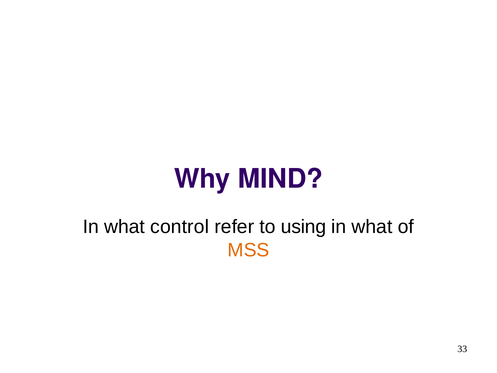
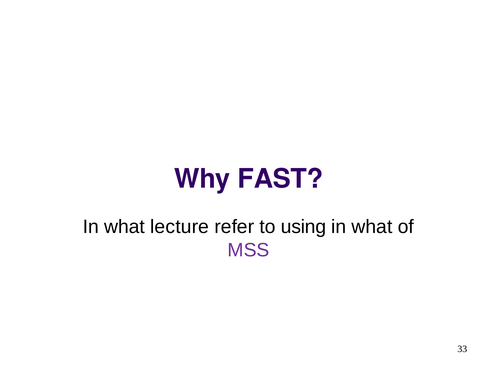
MIND: MIND -> FAST
control: control -> lecture
MSS colour: orange -> purple
